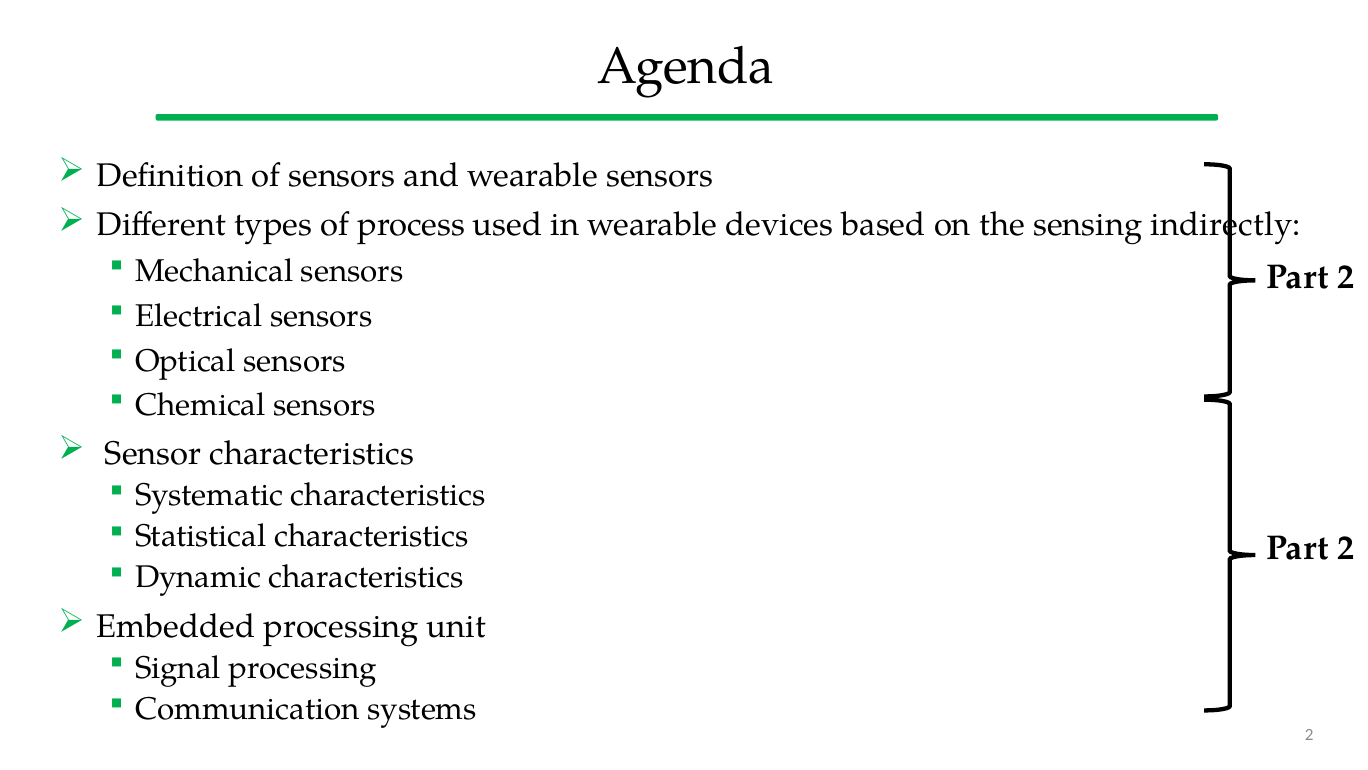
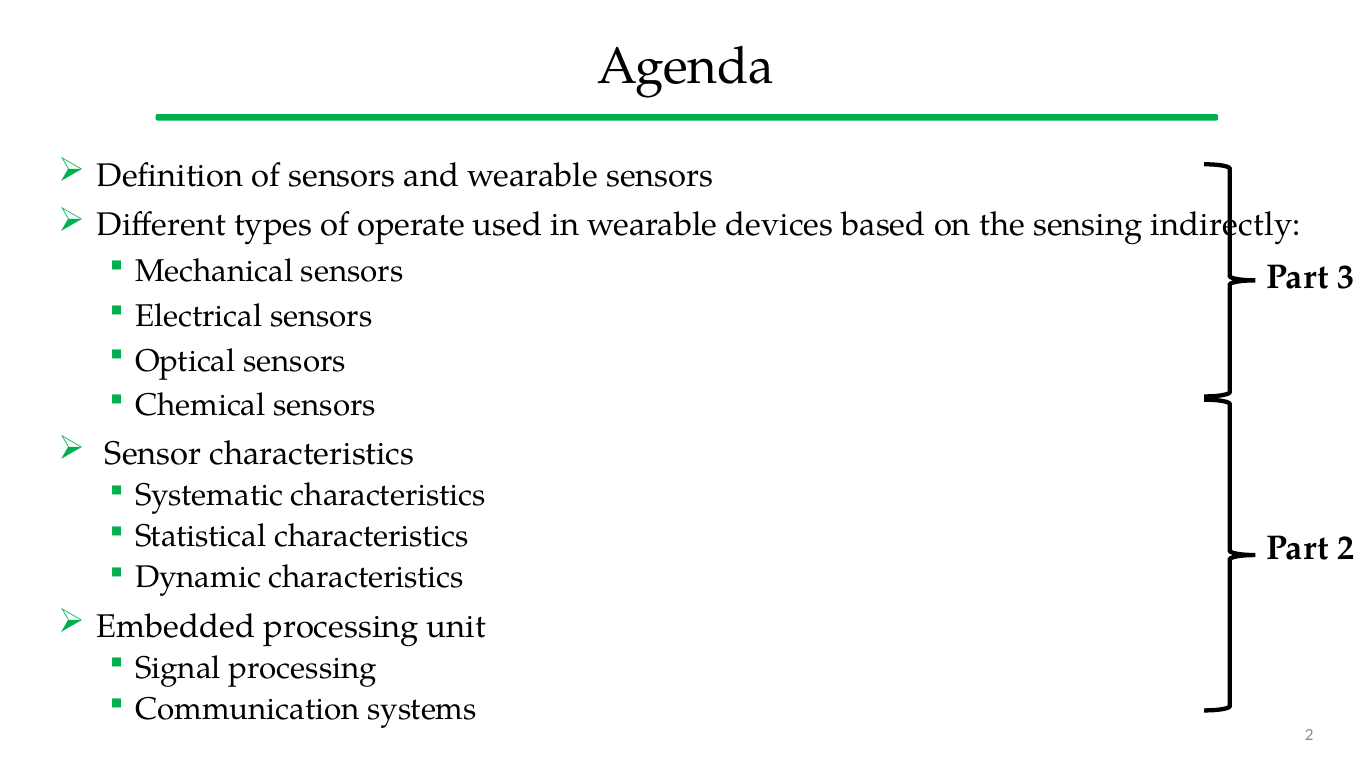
process: process -> operate
2 at (1346, 277): 2 -> 3
